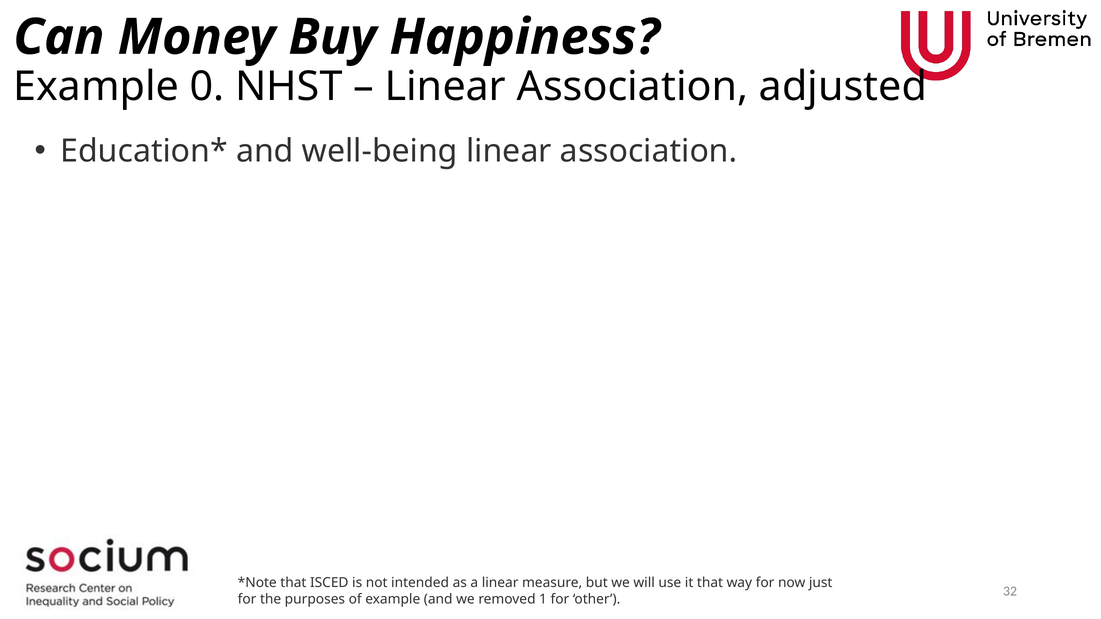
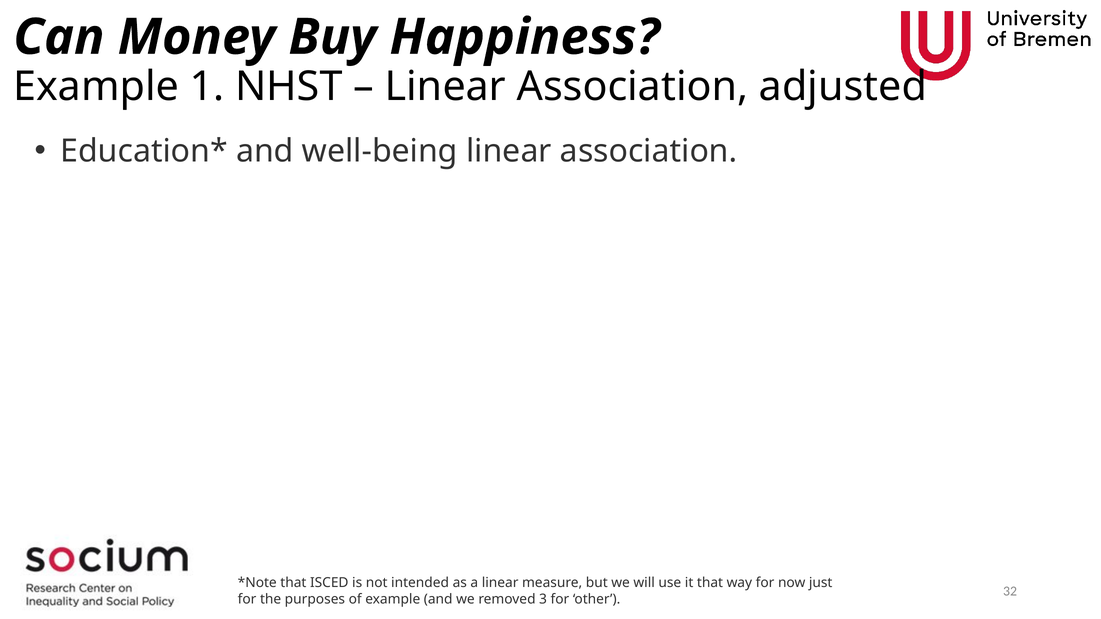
0: 0 -> 1
1: 1 -> 3
